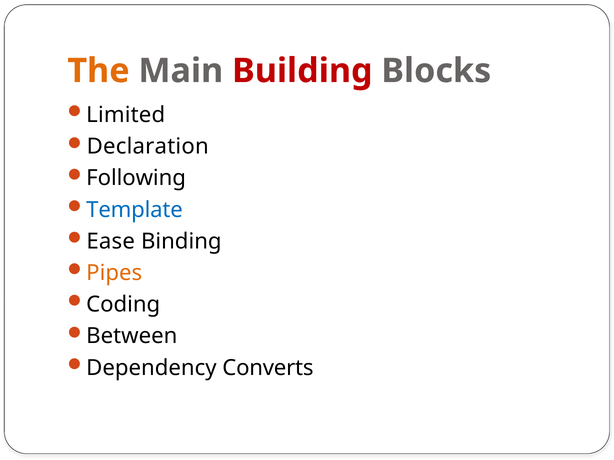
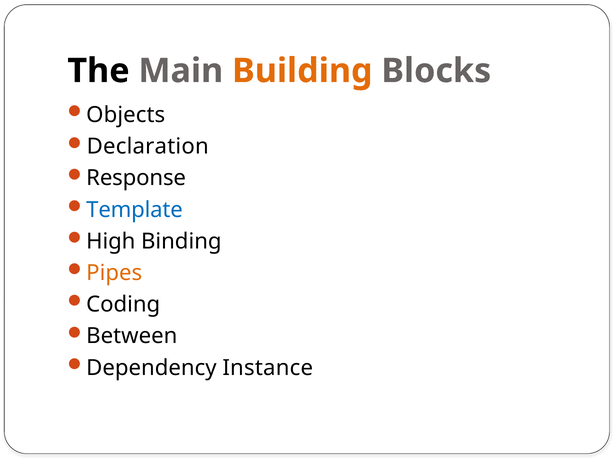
The colour: orange -> black
Building colour: red -> orange
Limited: Limited -> Objects
Following: Following -> Response
Ease: Ease -> High
Converts: Converts -> Instance
